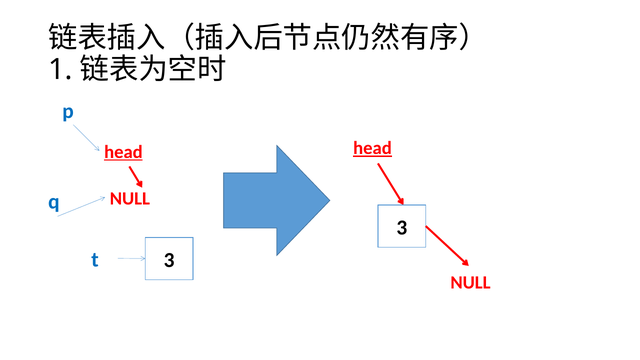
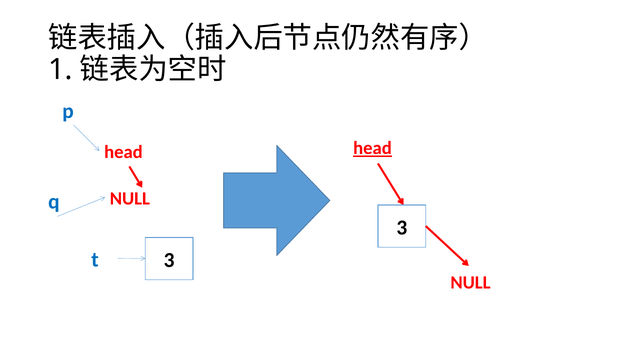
head at (123, 152) underline: present -> none
